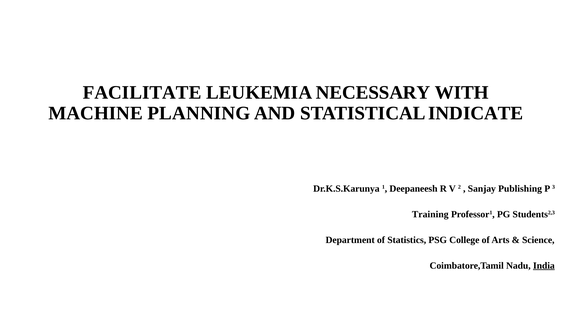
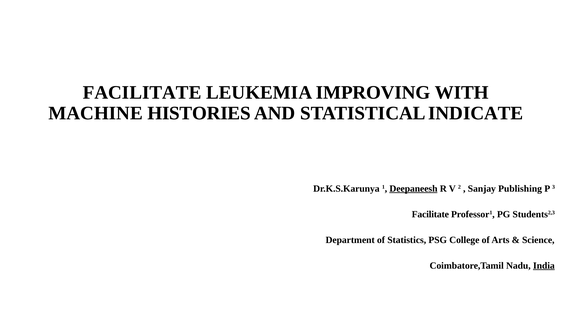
NECESSARY: NECESSARY -> IMPROVING
PLANNING: PLANNING -> HISTORIES
Deepaneesh underline: none -> present
Training at (430, 214): Training -> Facilitate
